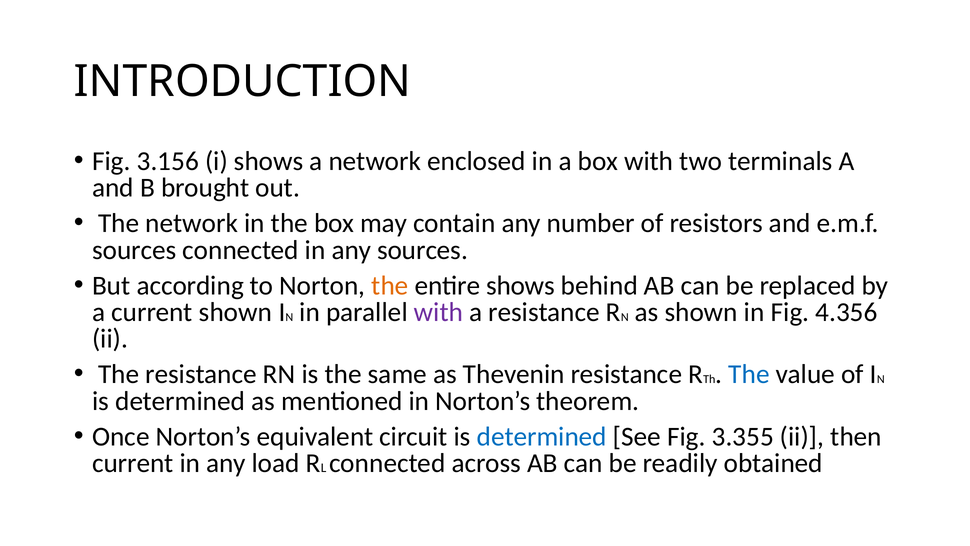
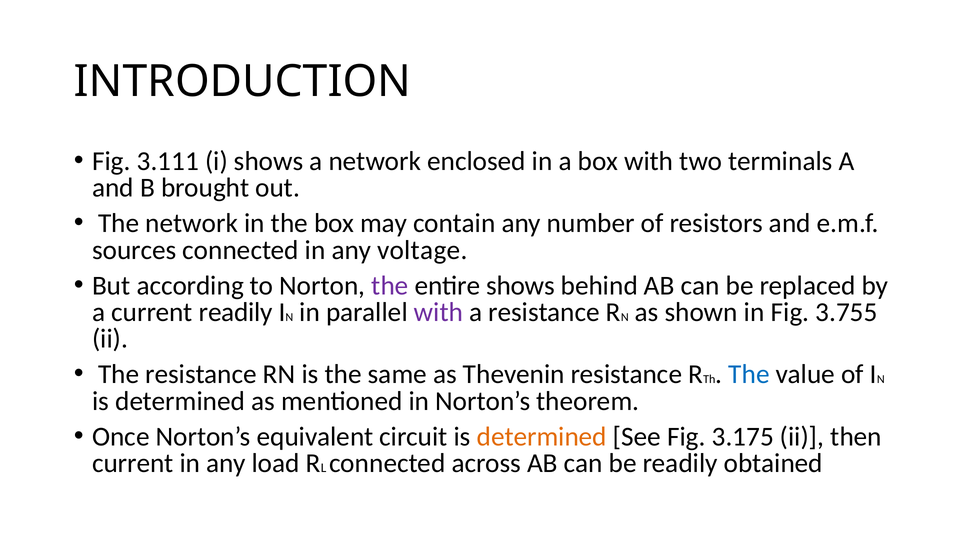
3.156: 3.156 -> 3.111
any sources: sources -> voltage
the at (390, 285) colour: orange -> purple
current shown: shown -> readily
4.356: 4.356 -> 3.755
determined at (542, 436) colour: blue -> orange
3.355: 3.355 -> 3.175
